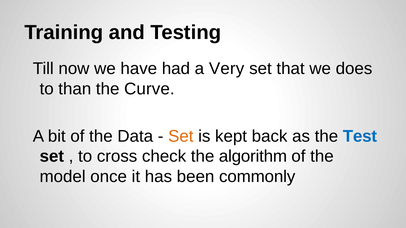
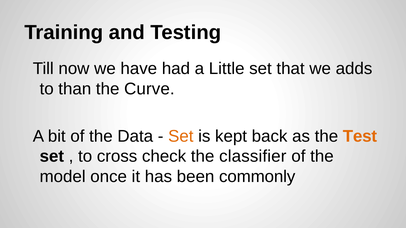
Very: Very -> Little
does: does -> adds
Test colour: blue -> orange
algorithm: algorithm -> classifier
